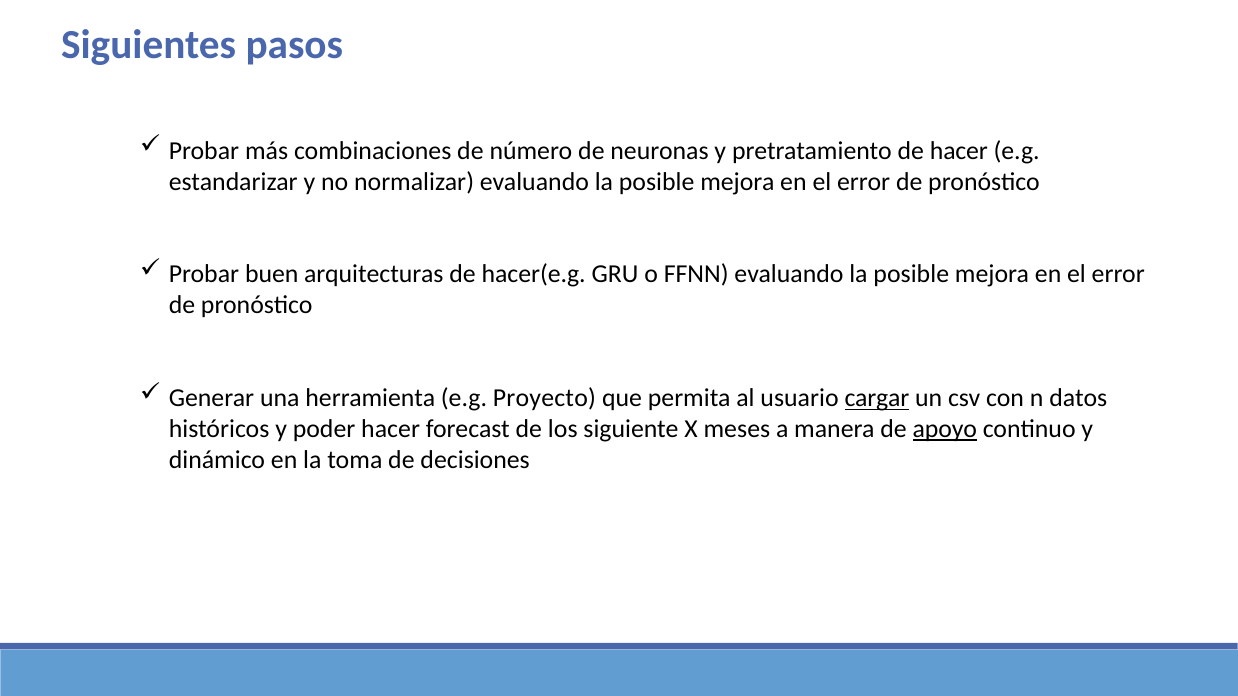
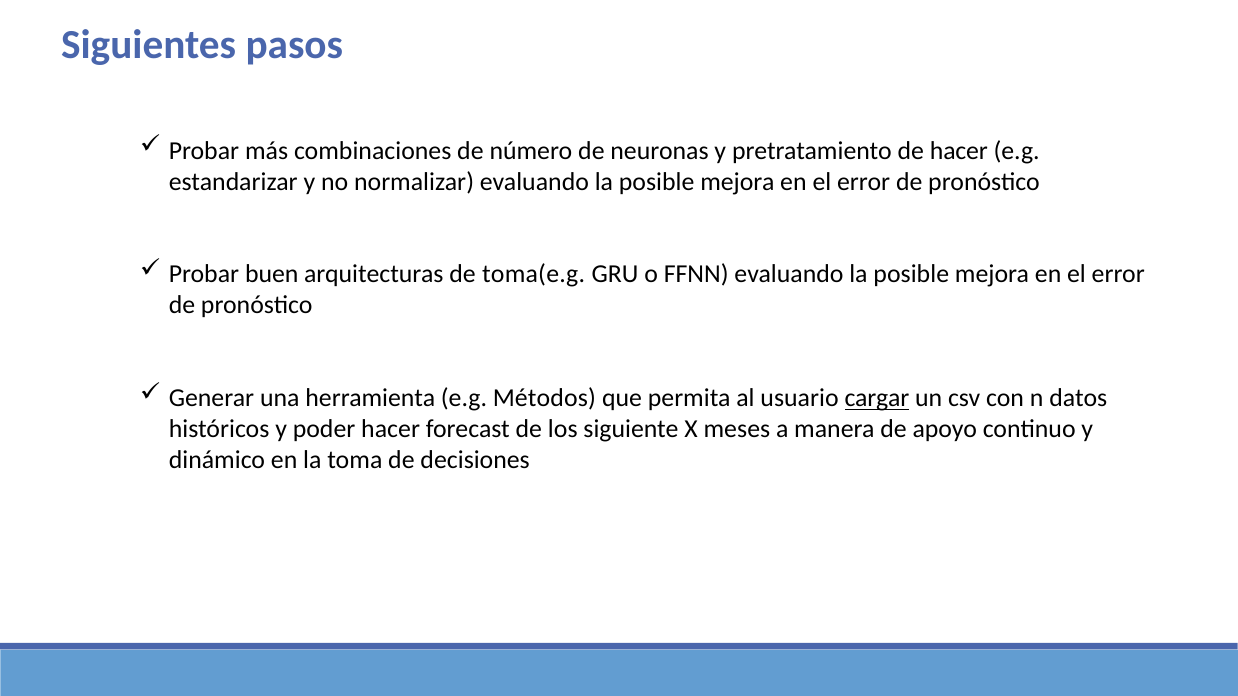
hacer(e.g: hacer(e.g -> toma(e.g
Proyecto: Proyecto -> Métodos
apoyo underline: present -> none
